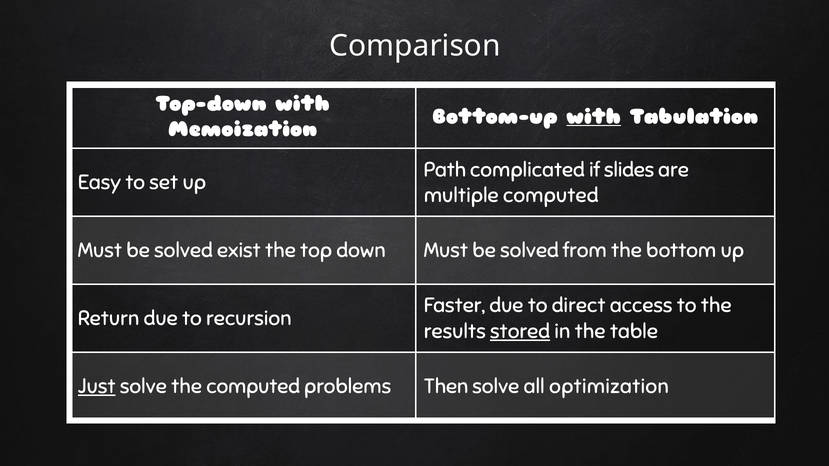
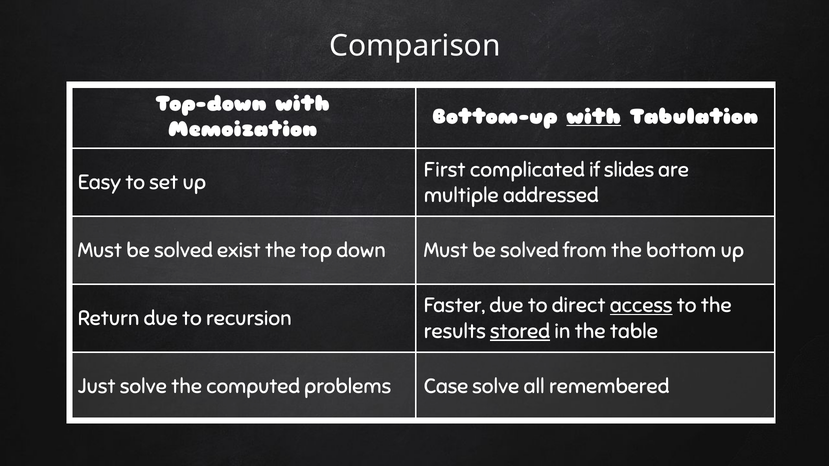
Path: Path -> First
multiple computed: computed -> addressed
access underline: none -> present
Just underline: present -> none
Then: Then -> Case
optimization: optimization -> remembered
